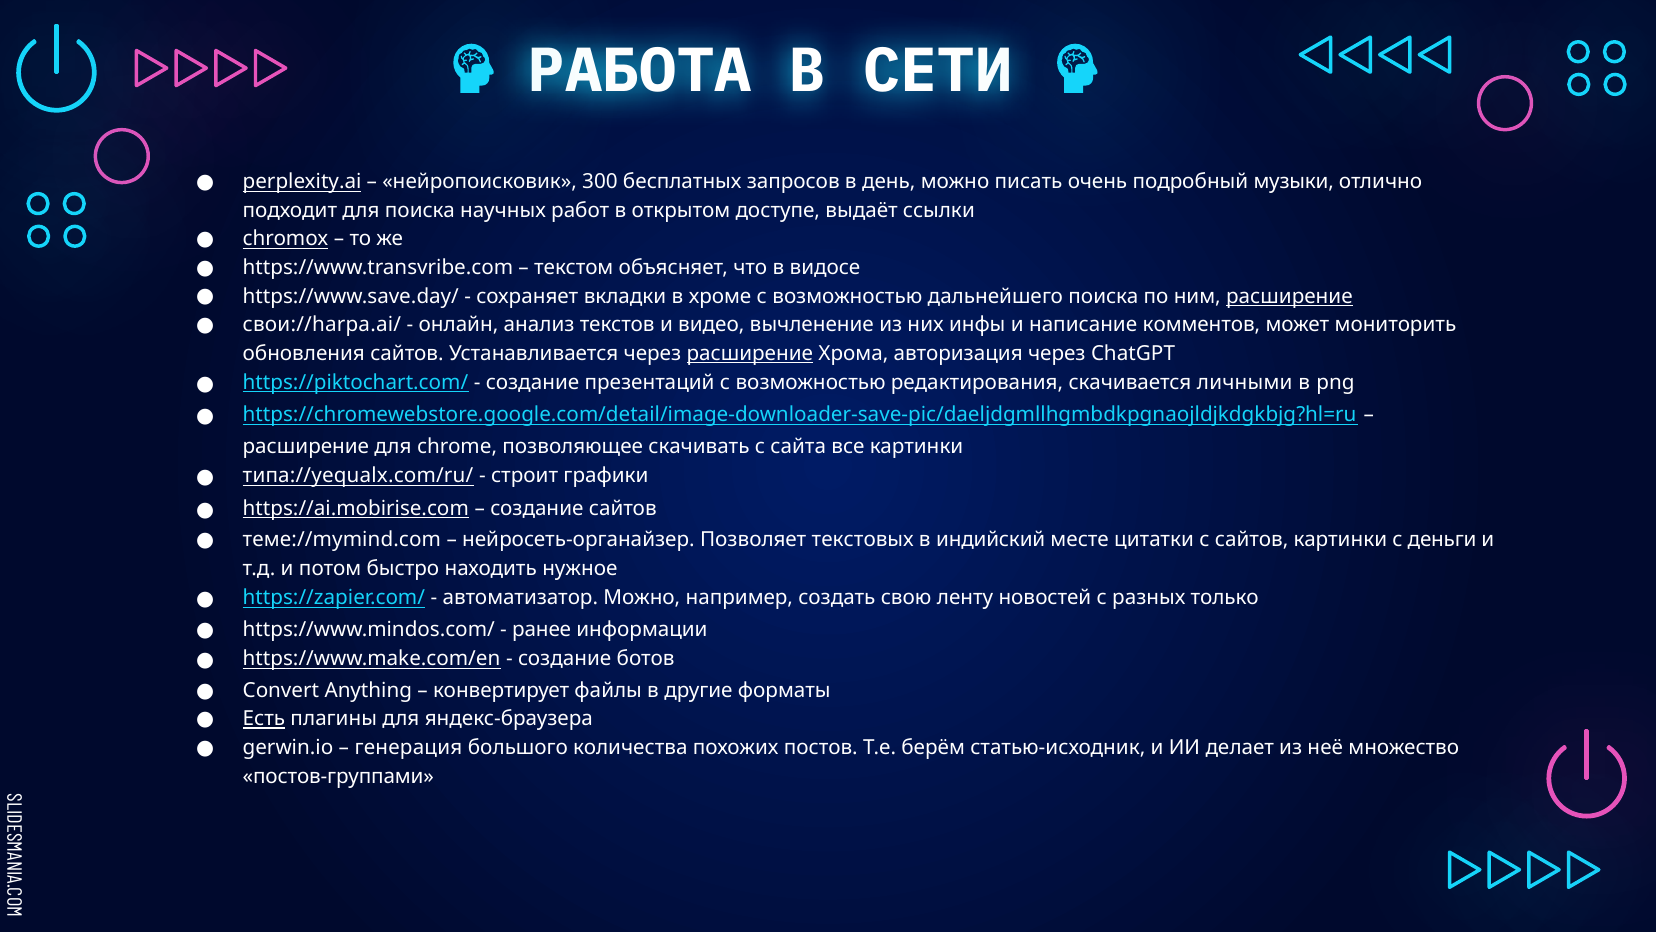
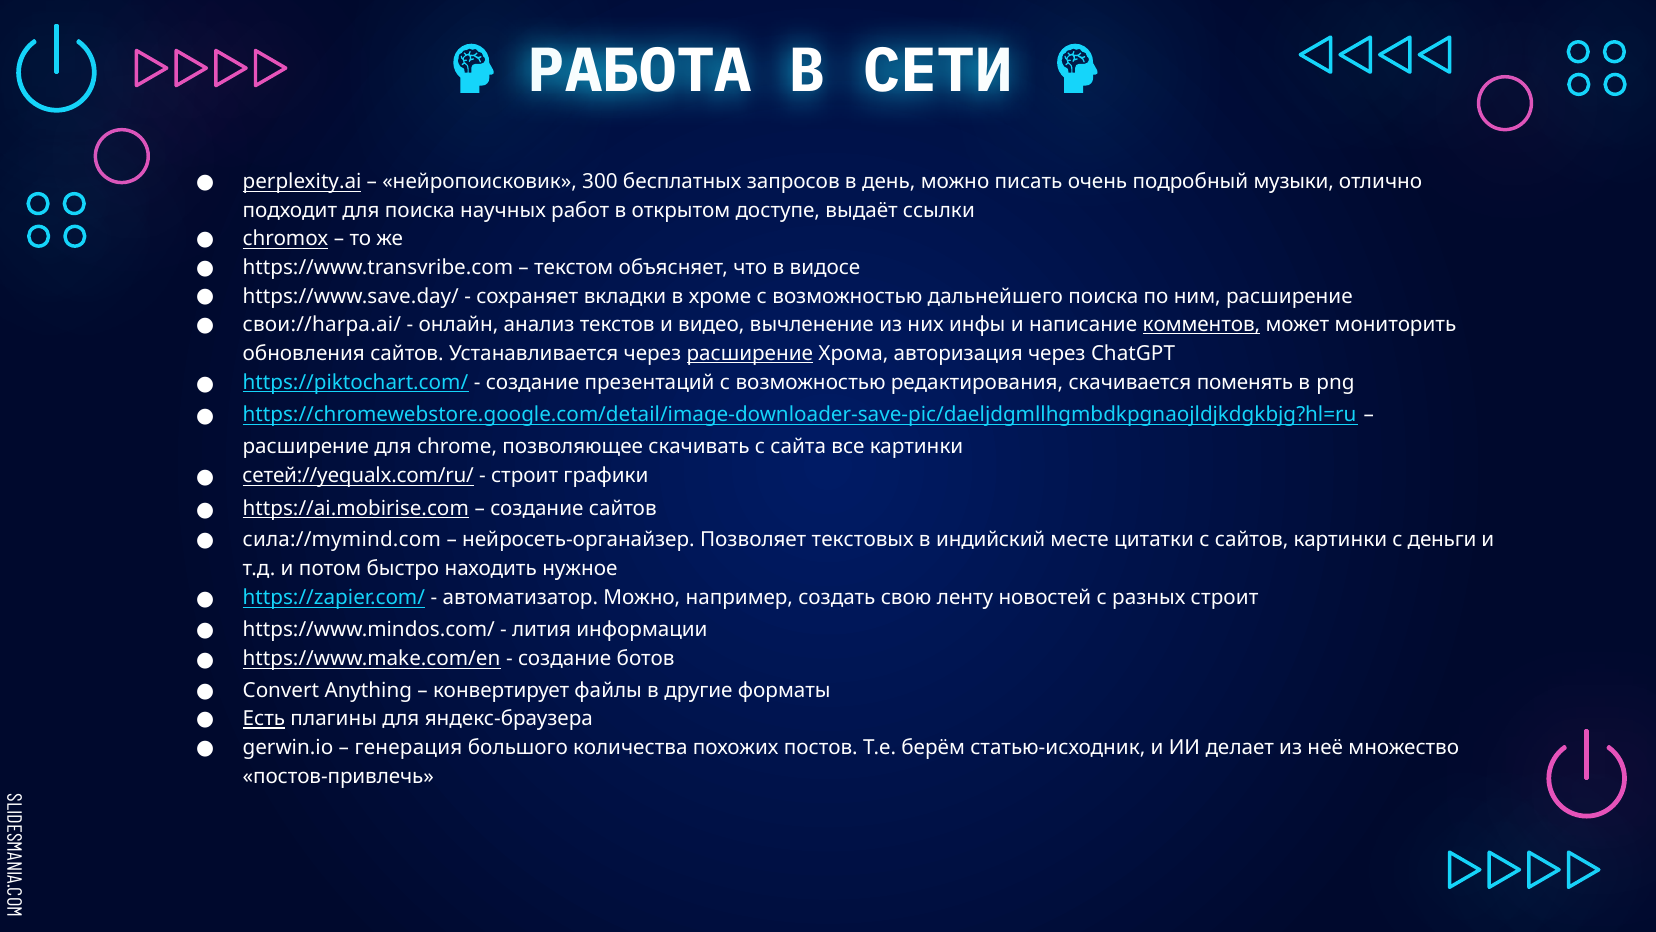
расширение at (1289, 296) underline: present -> none
комментов underline: none -> present
личными: личными -> поменять
типа://yequalx.com/ru/: типа://yequalx.com/ru/ -> сетей://yequalx.com/ru/
теме://mymind.com: теме://mymind.com -> сила://mymind.com
разных только: только -> строит
ранее: ранее -> лития
постов-группами: постов-группами -> постов-привлечь
